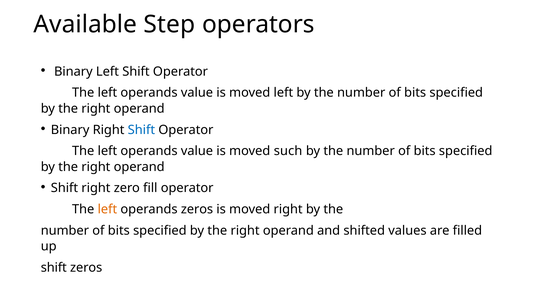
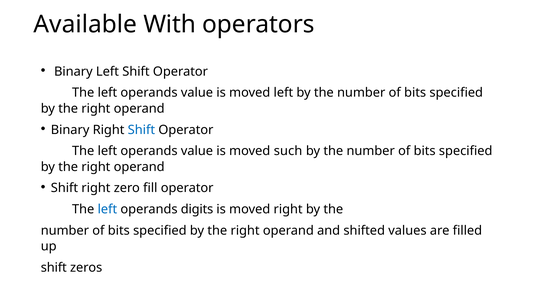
Step: Step -> With
left at (107, 209) colour: orange -> blue
operands zeros: zeros -> digits
